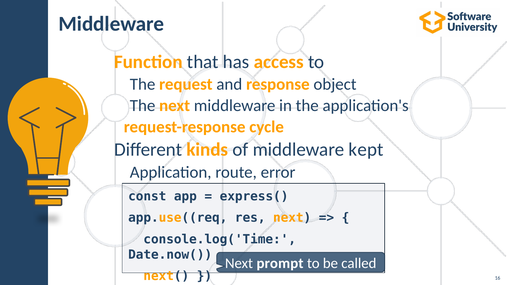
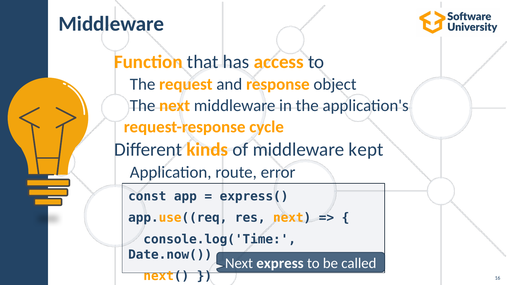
prompt: prompt -> express
